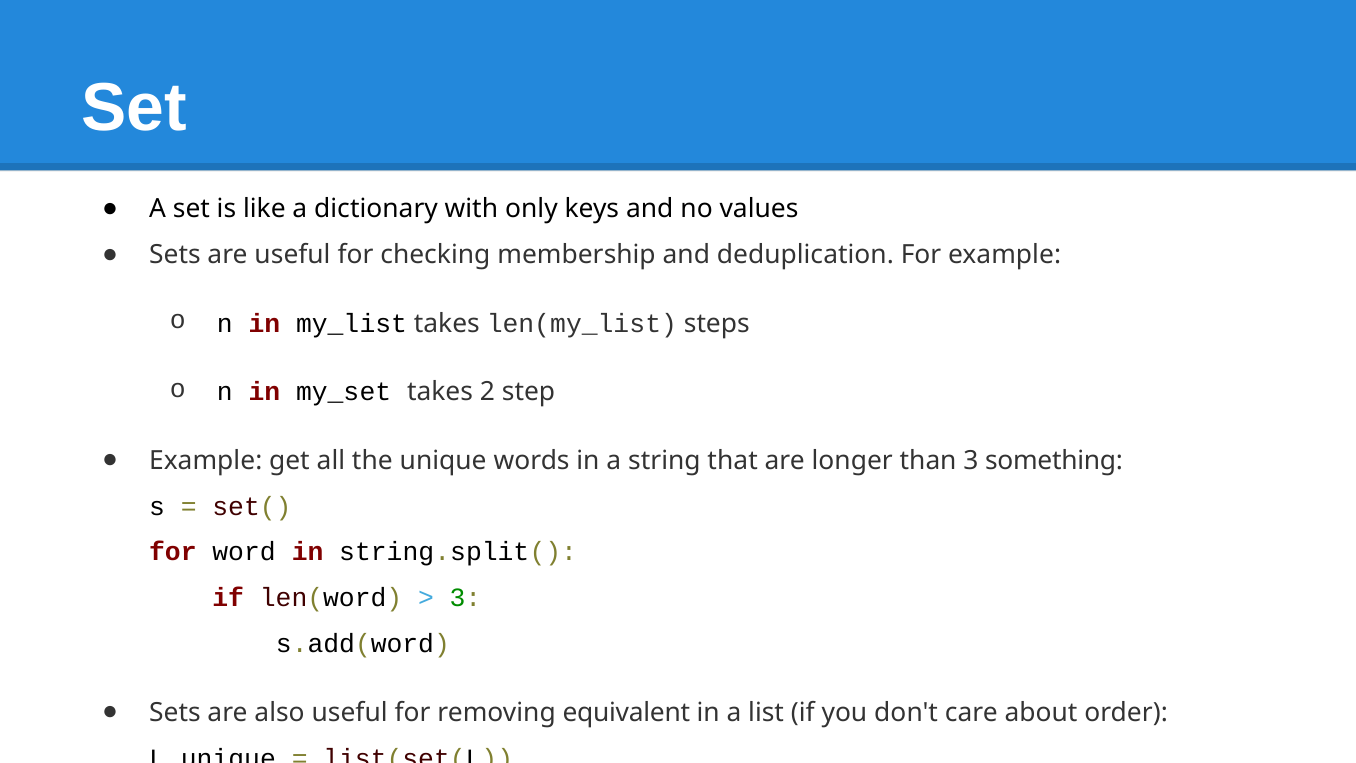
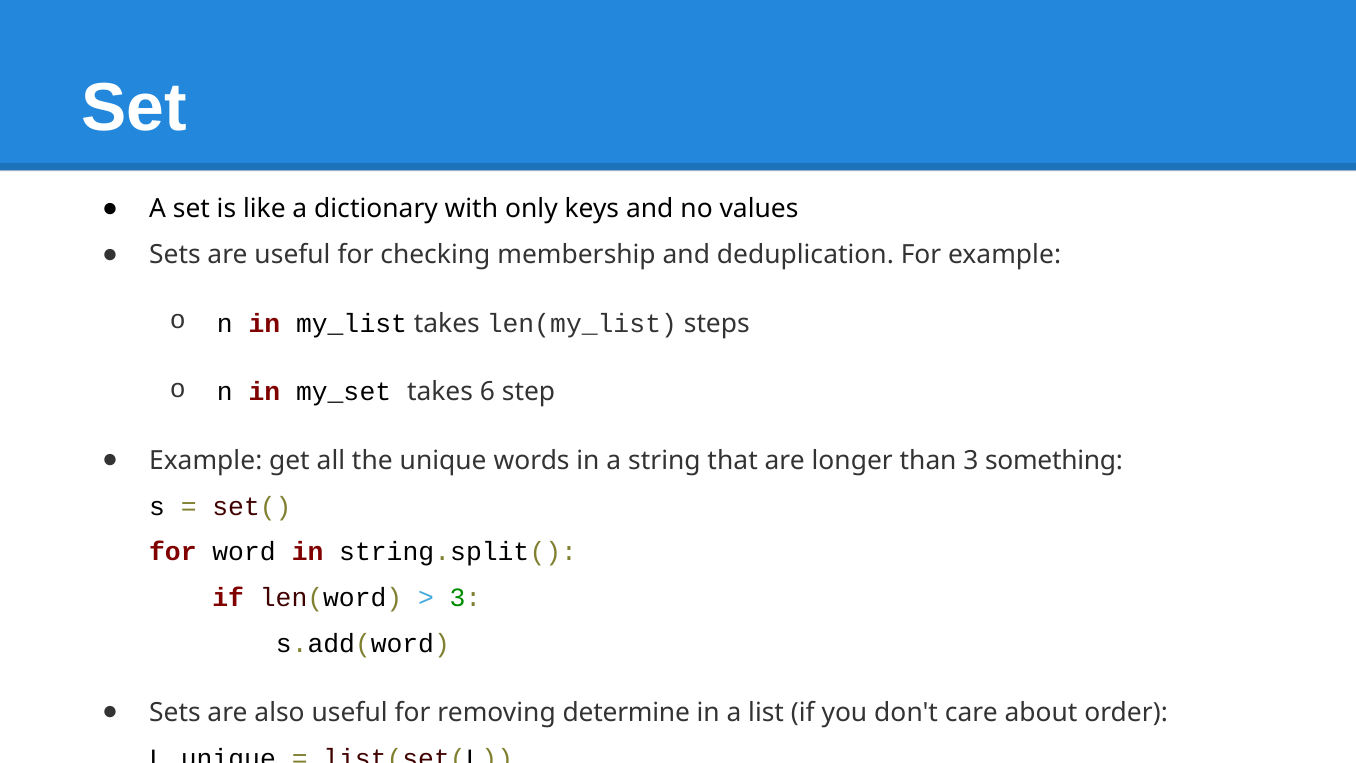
2: 2 -> 6
equivalent: equivalent -> determine
